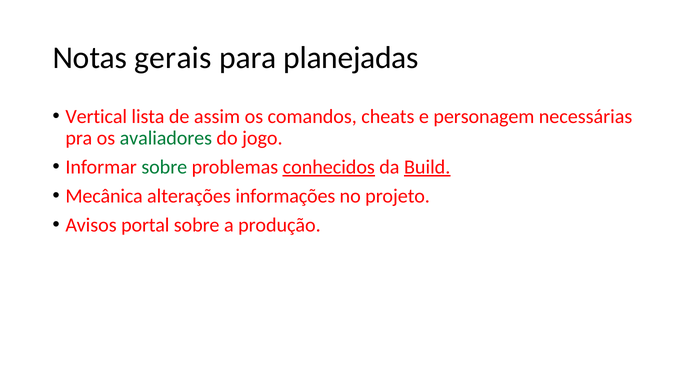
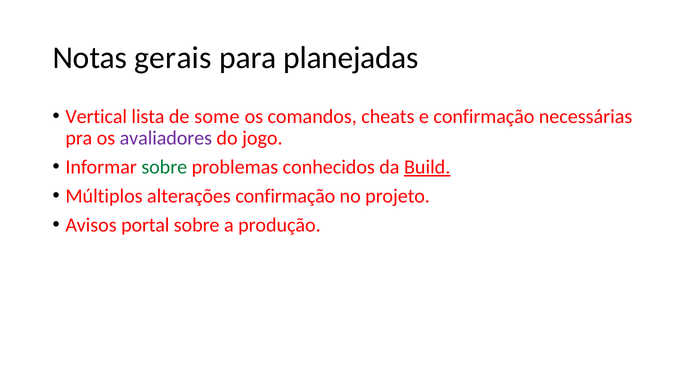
assim: assim -> some
e personagem: personagem -> confirmação
avaliadores colour: green -> purple
conhecidos underline: present -> none
Mecânica: Mecânica -> Múltiplos
alterações informações: informações -> confirmação
